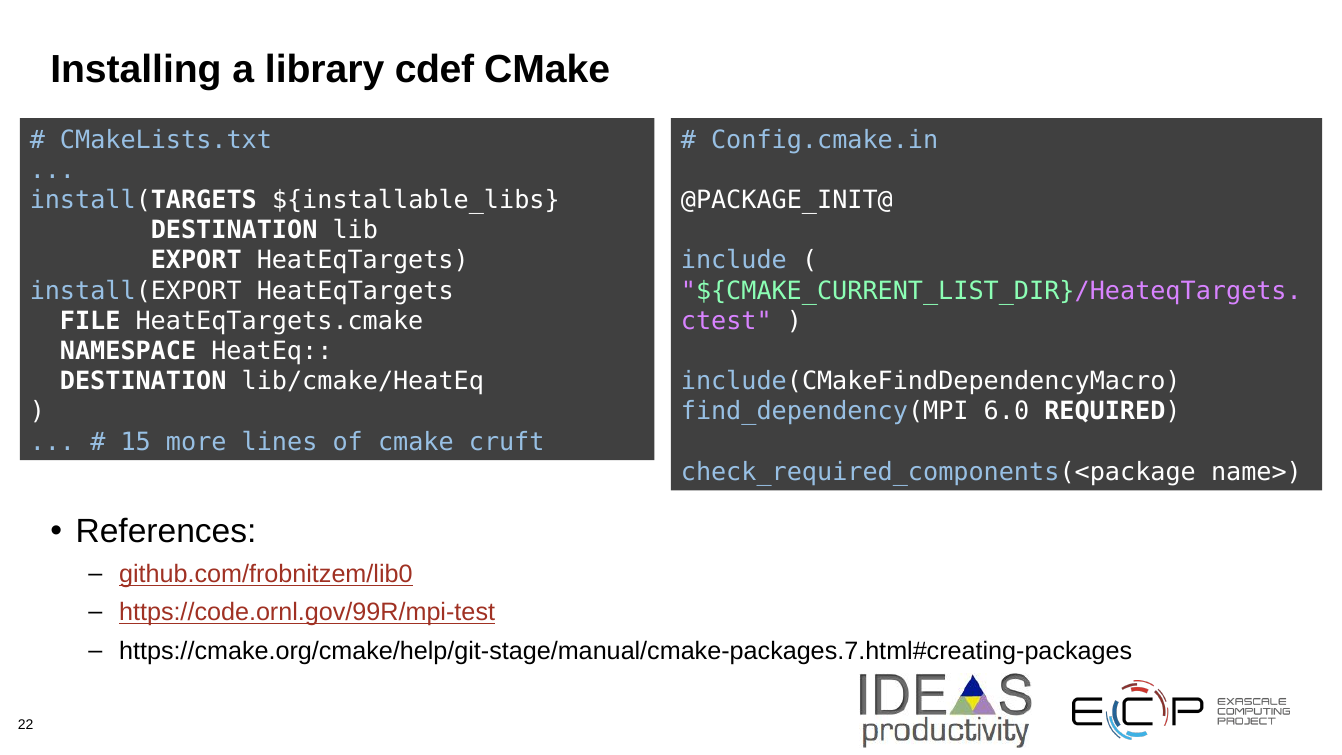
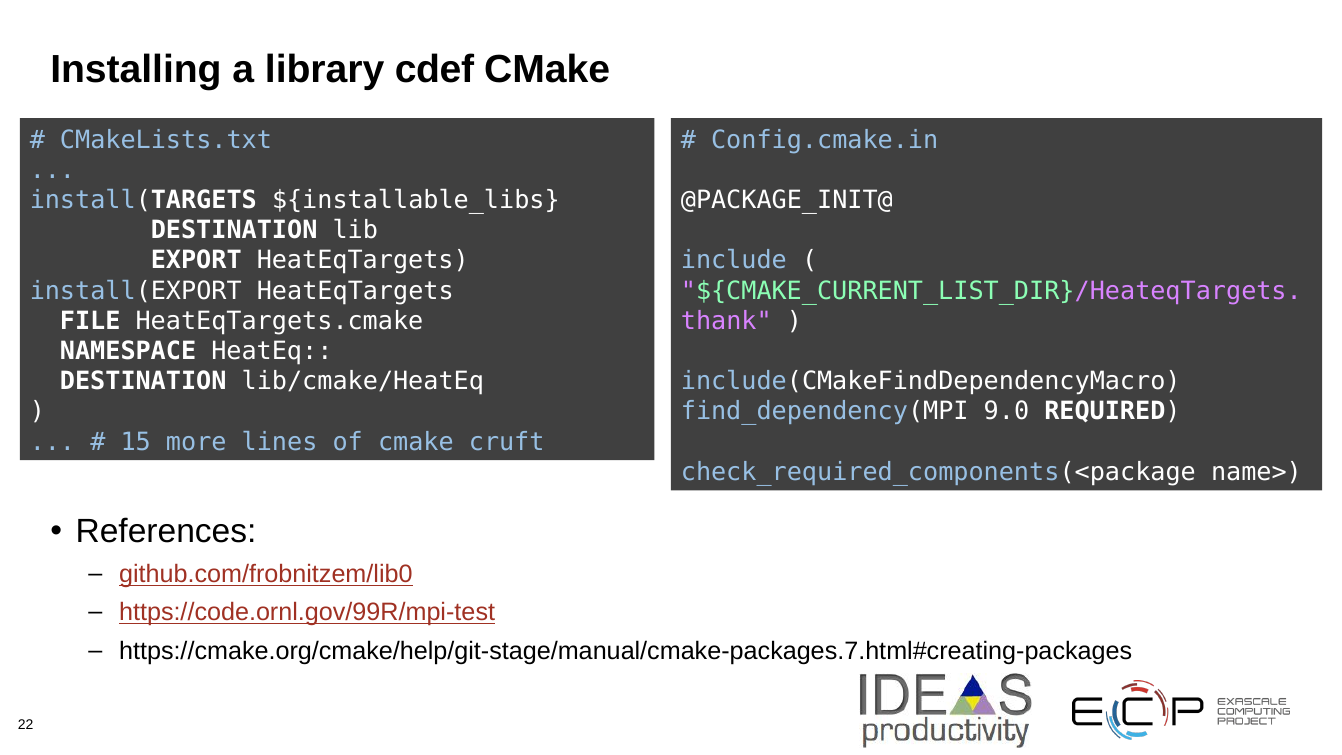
ctest: ctest -> thank
6.0: 6.0 -> 9.0
